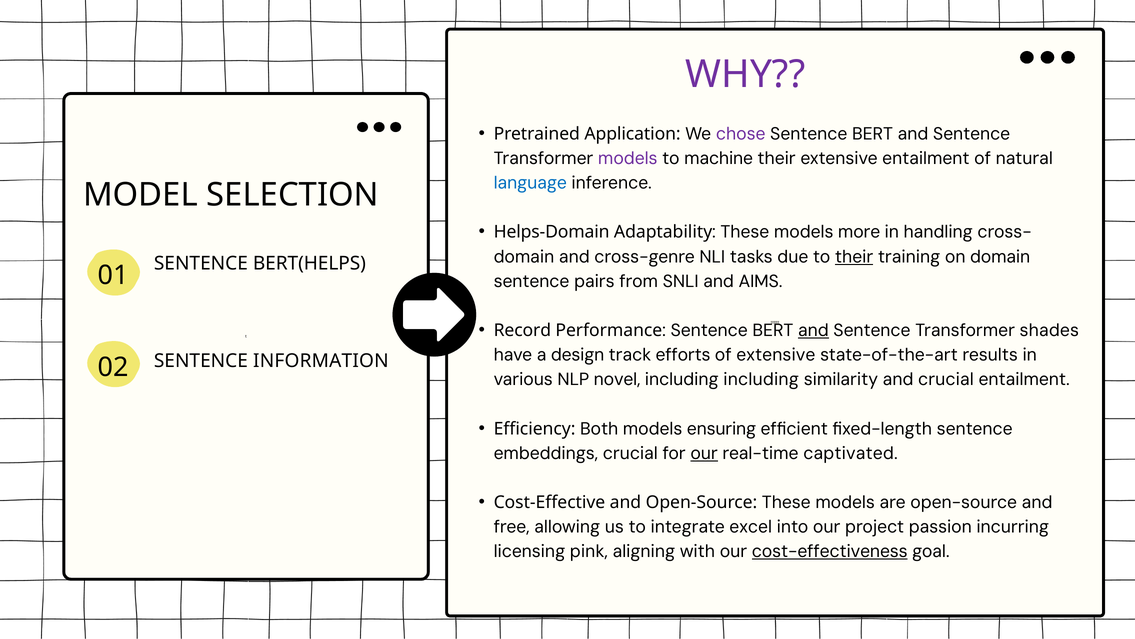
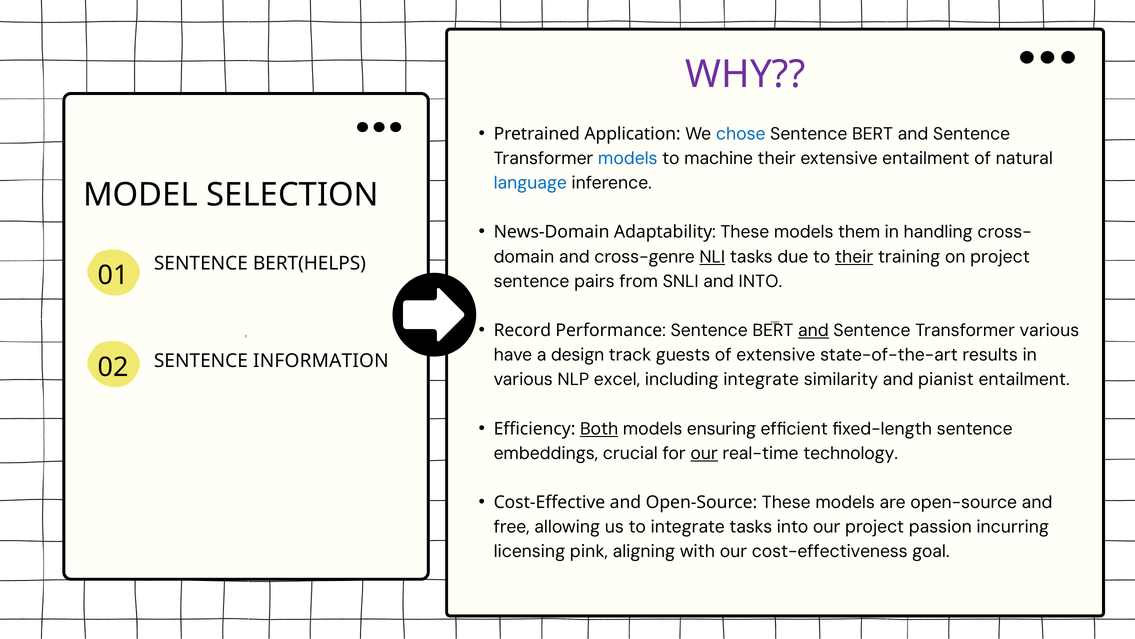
chose colour: purple -> blue
models at (628, 158) colour: purple -> blue
Helps-Domain: Helps-Domain -> News-Domain
more: more -> them
NLI underline: none -> present
on domain: domain -> project
and AIMS: AIMS -> INTO
Transformer shades: shades -> various
efforts: efforts -> guests
novel: novel -> excel
including including: including -> integrate
and crucial: crucial -> pianist
Both underline: none -> present
captivated: captivated -> technology
integrate excel: excel -> tasks
cost-effectiveness underline: present -> none
